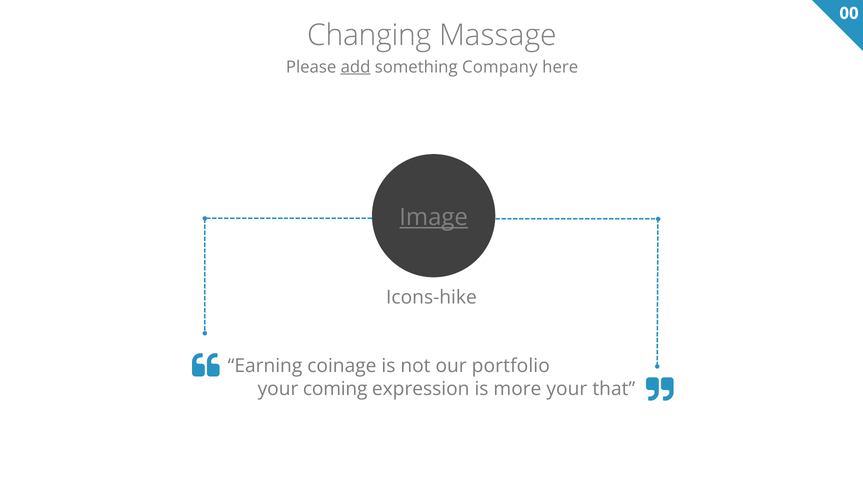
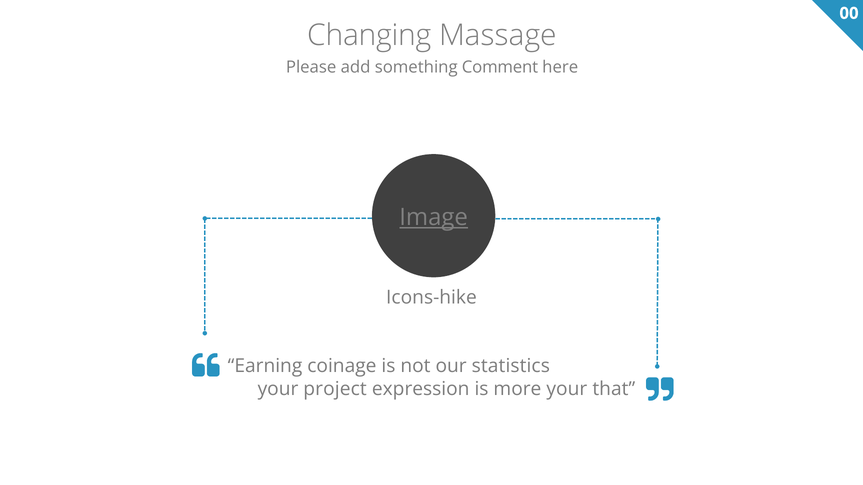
add underline: present -> none
Company: Company -> Comment
portfolio: portfolio -> statistics
coming: coming -> project
